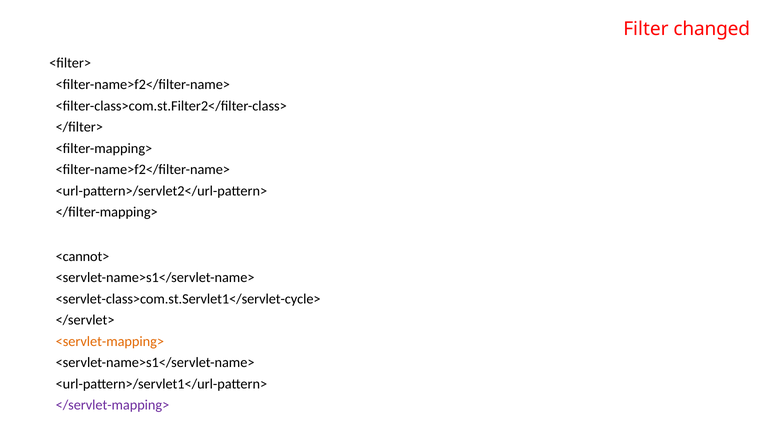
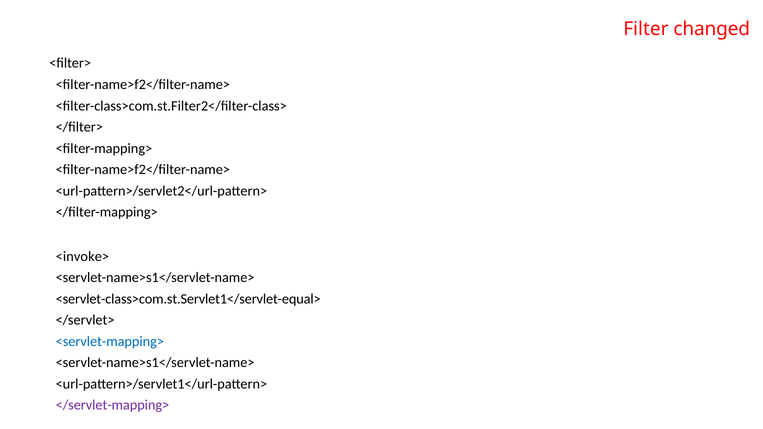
<cannot>: <cannot> -> <invoke>
<servlet-class>com.st.Servlet1</servlet-cycle>: <servlet-class>com.st.Servlet1</servlet-cycle> -> <servlet-class>com.st.Servlet1</servlet-equal>
<servlet-mapping> colour: orange -> blue
